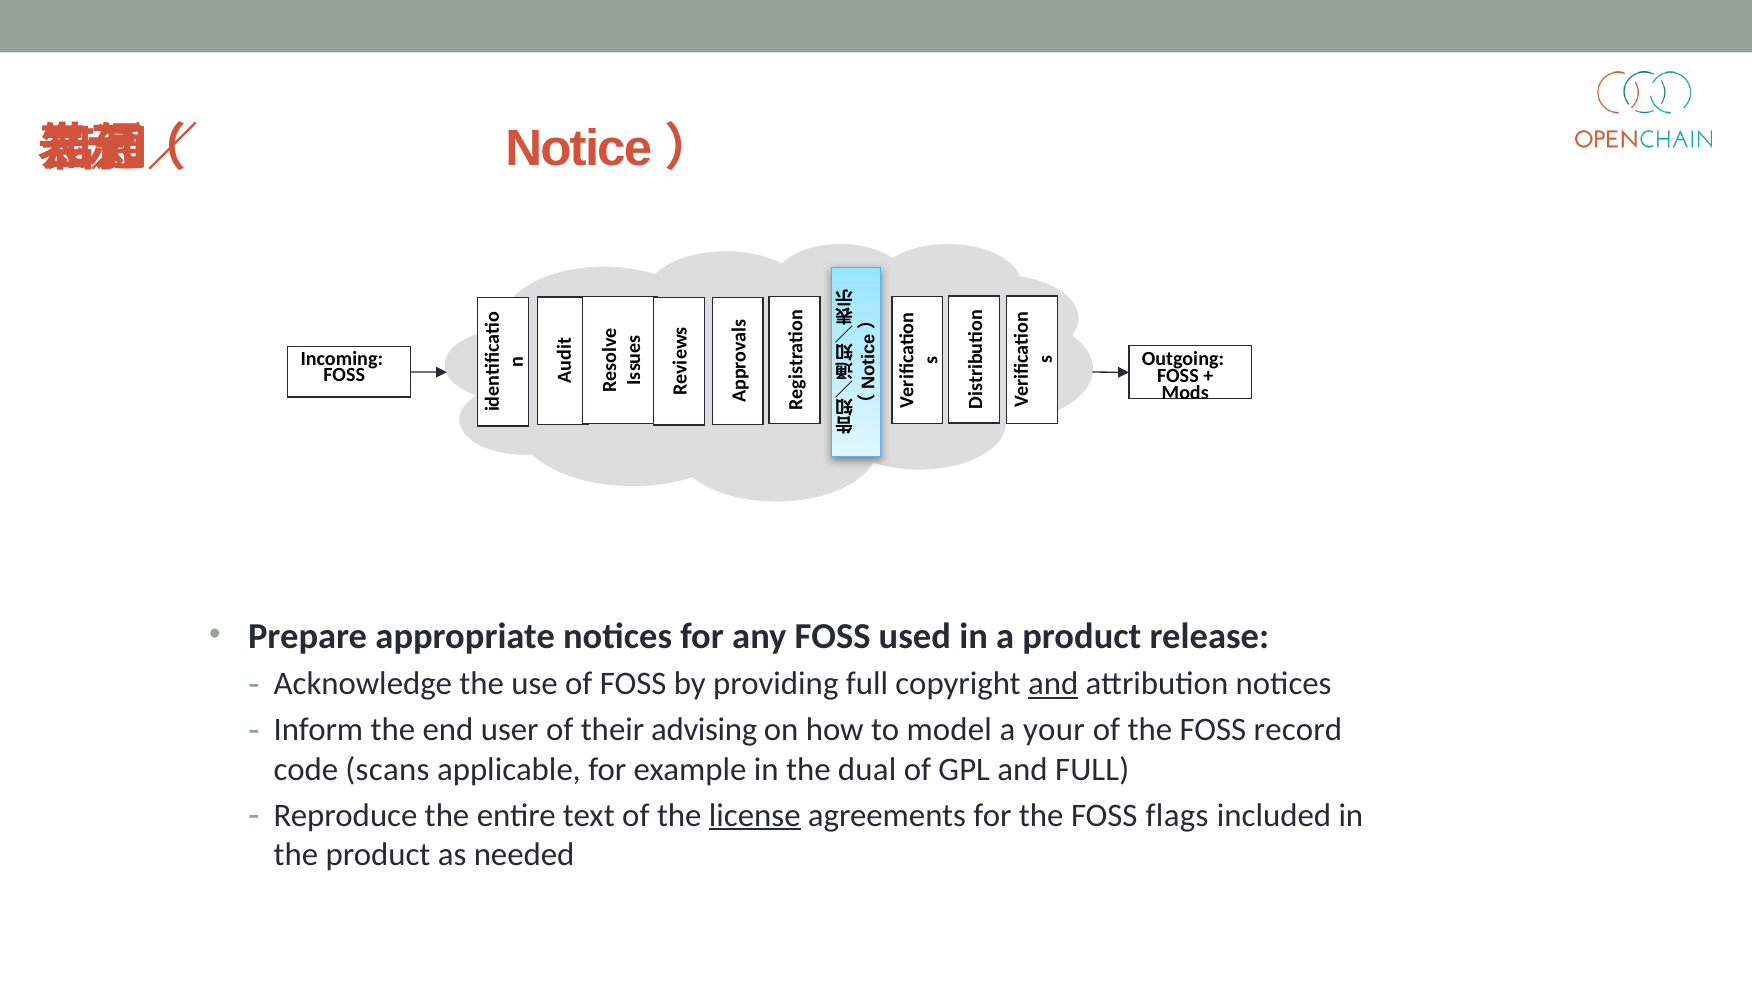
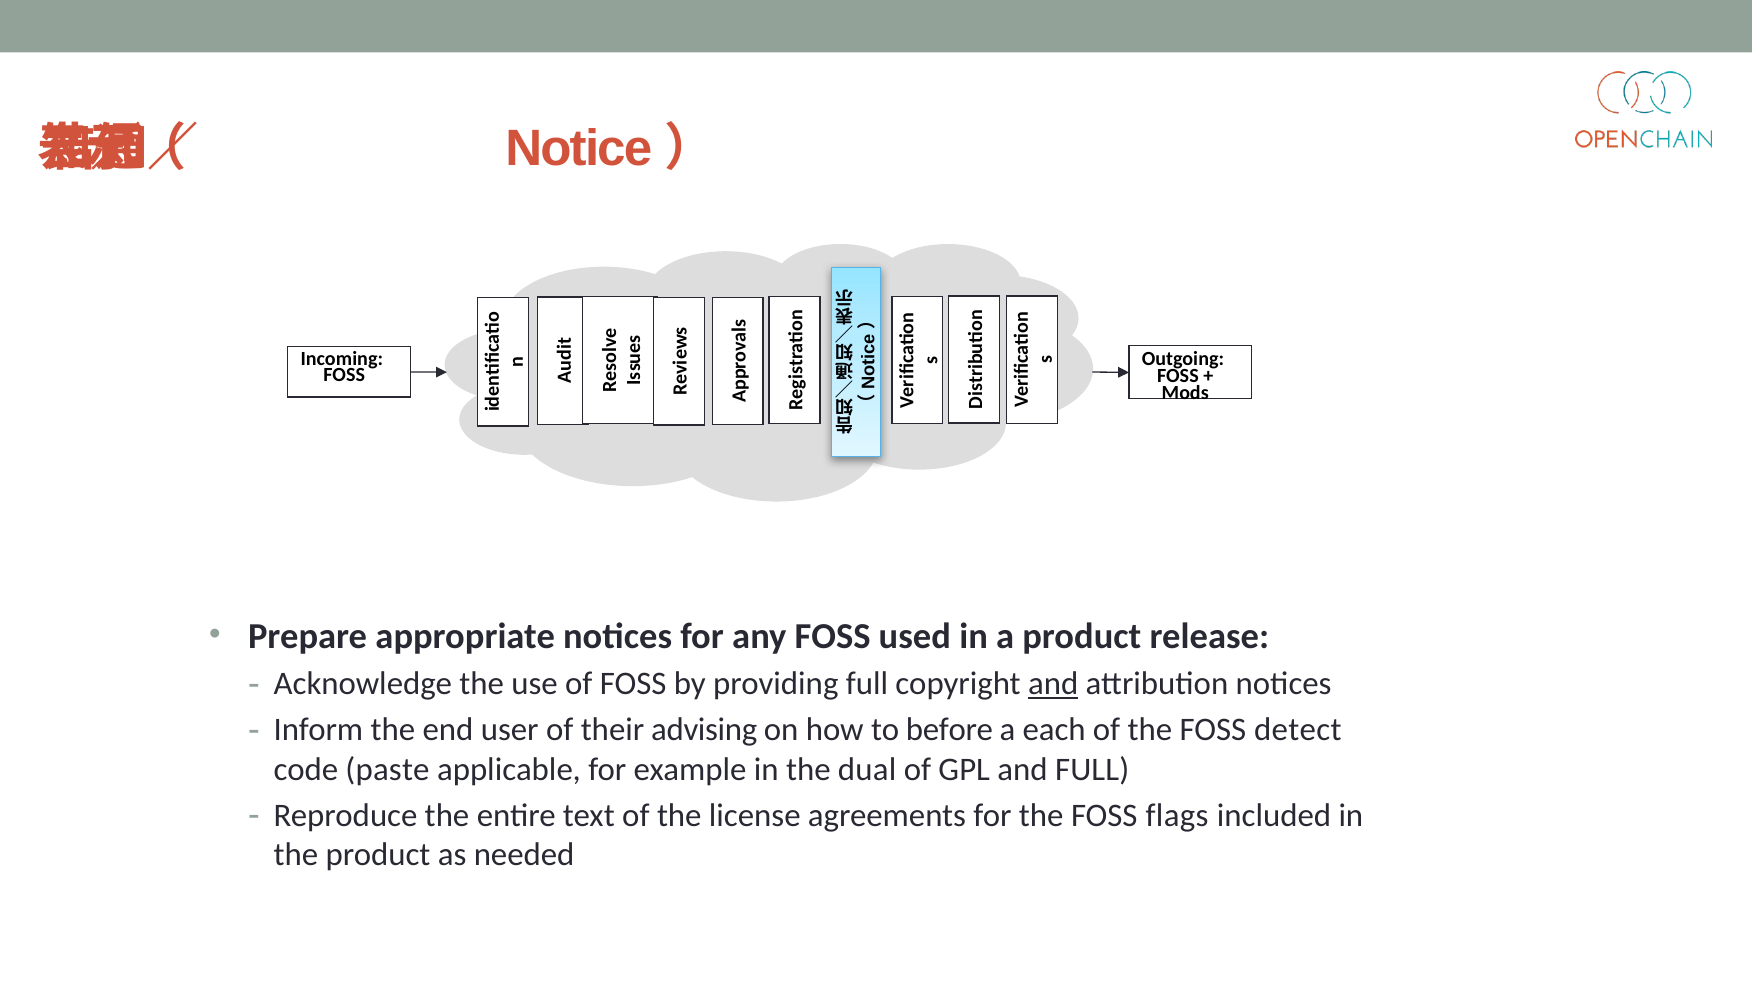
model: model -> before
your: your -> each
record: record -> detect
scans: scans -> paste
license underline: present -> none
